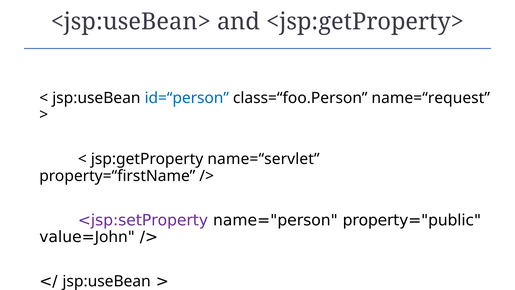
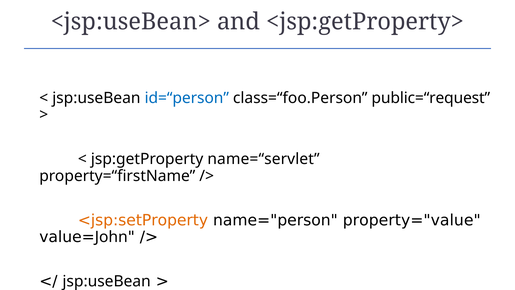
name=“request: name=“request -> public=“request
<jsp:setProperty colour: purple -> orange
property="public: property="public -> property="value
